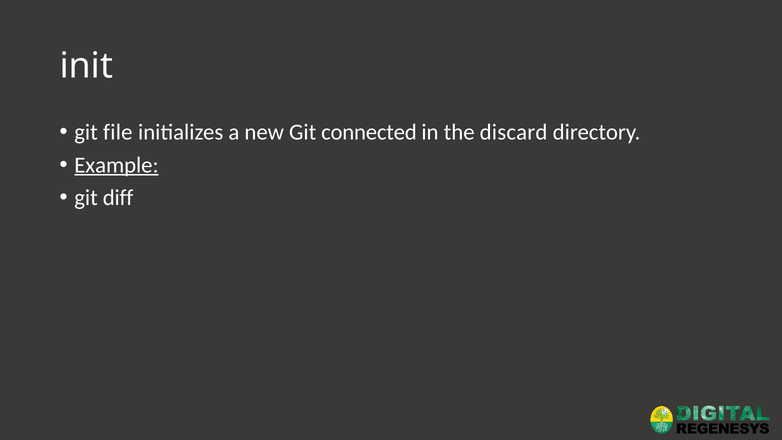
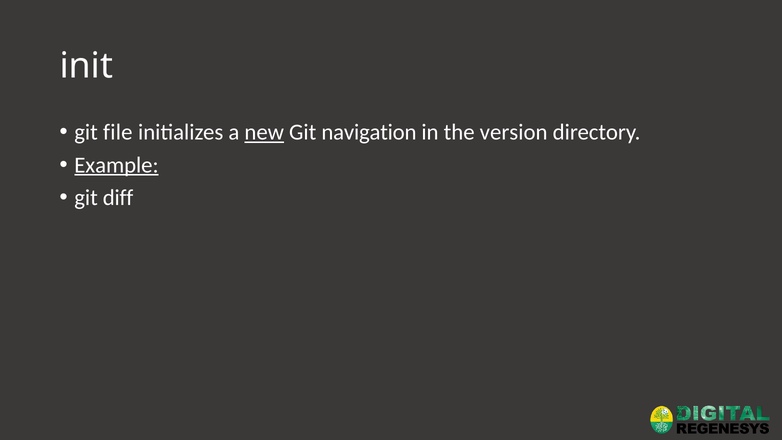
new underline: none -> present
connected: connected -> navigation
discard: discard -> version
